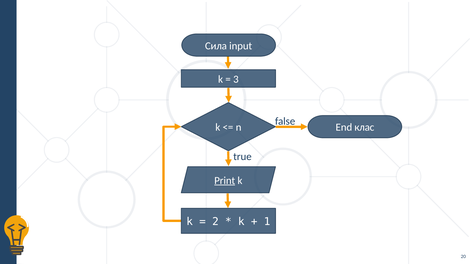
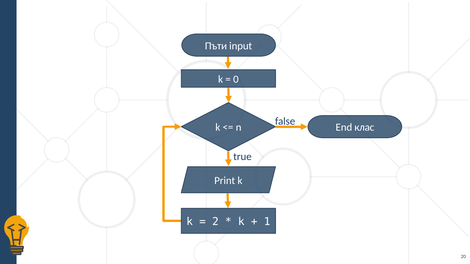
Сила: Сила -> Пъти
3: 3 -> 0
Print underline: present -> none
